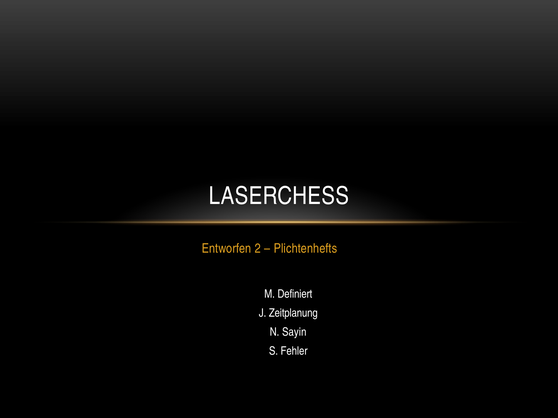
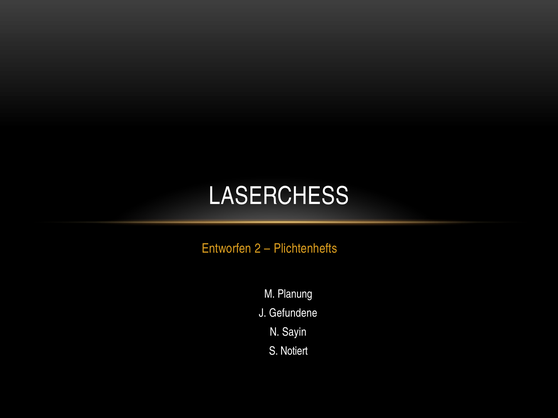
Definiert: Definiert -> Planung
Zeitplanung: Zeitplanung -> Gefundene
Fehler: Fehler -> Notiert
